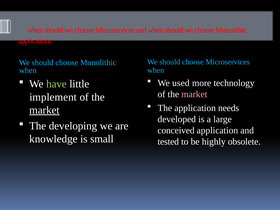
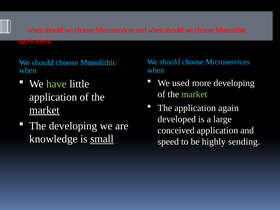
more technology: technology -> developing
market at (194, 94) colour: pink -> light green
implement at (53, 97): implement -> application
needs: needs -> again
small underline: none -> present
tested: tested -> speed
obsolete: obsolete -> sending
